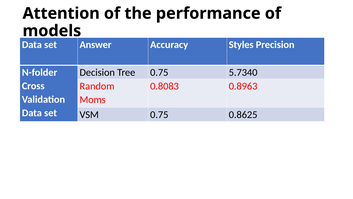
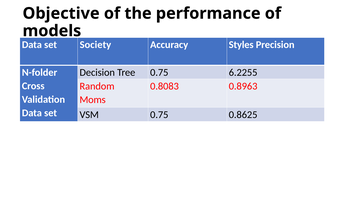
Attention: Attention -> Objective
Answer: Answer -> Society
5.7340: 5.7340 -> 6.2255
